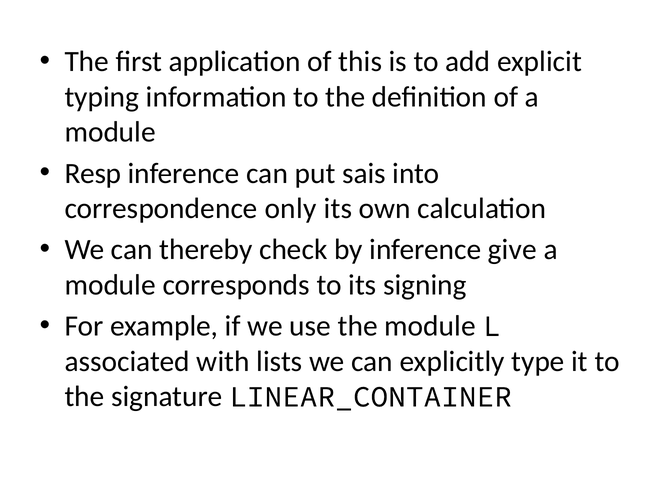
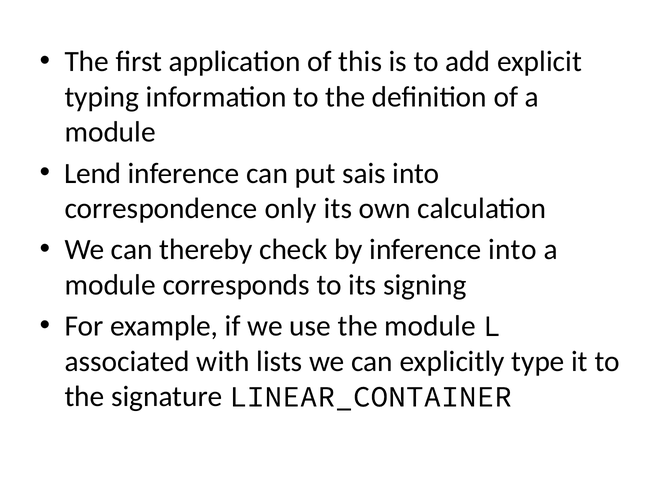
Resp: Resp -> Lend
inference give: give -> into
